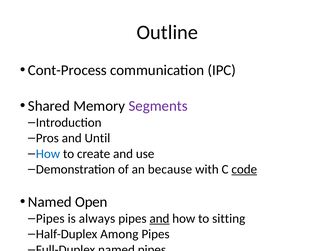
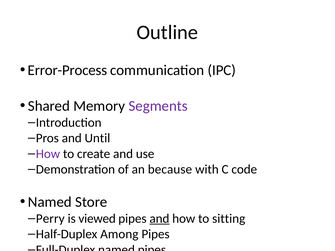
Cont-Process: Cont-Process -> Error-Process
How at (48, 154) colour: blue -> purple
code at (244, 170) underline: present -> none
Open: Open -> Store
Pipes at (50, 219): Pipes -> Perry
always: always -> viewed
